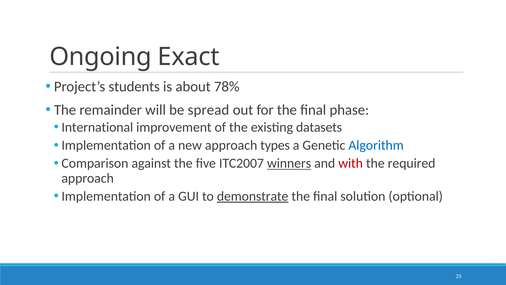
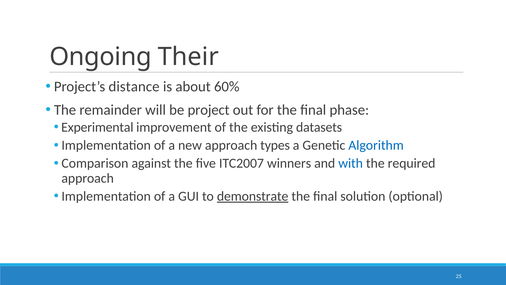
Exact: Exact -> Their
students: students -> distance
78%: 78% -> 60%
spread: spread -> project
International: International -> Experimental
winners underline: present -> none
with colour: red -> blue
